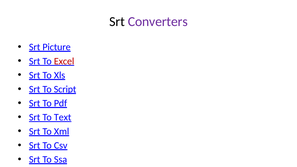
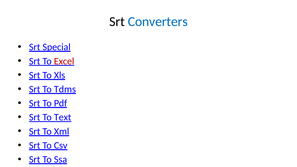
Converters colour: purple -> blue
Picture: Picture -> Special
Script: Script -> Tdms
